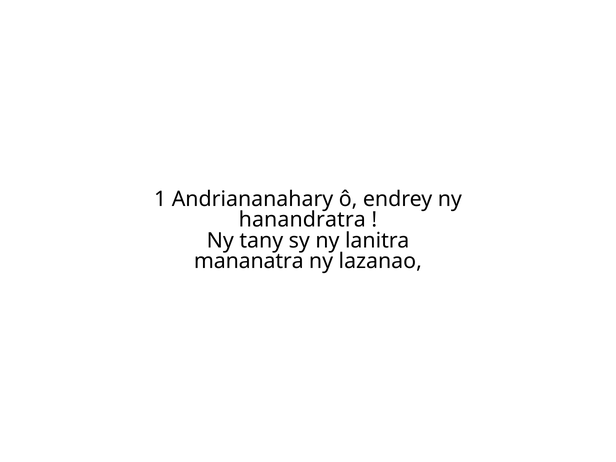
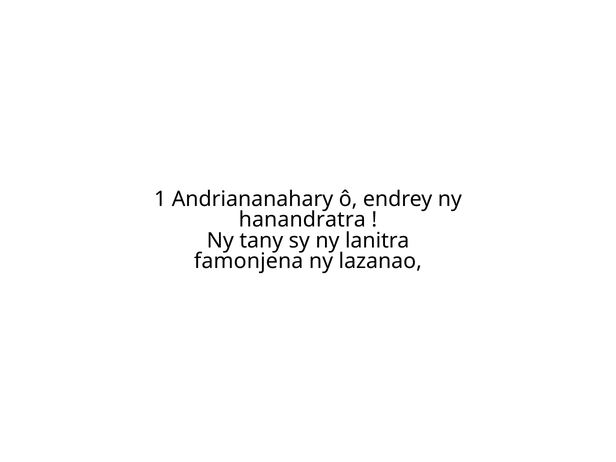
mananatra: mananatra -> famonjena
